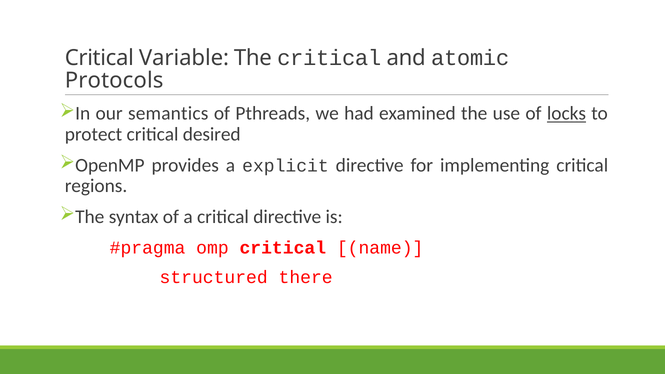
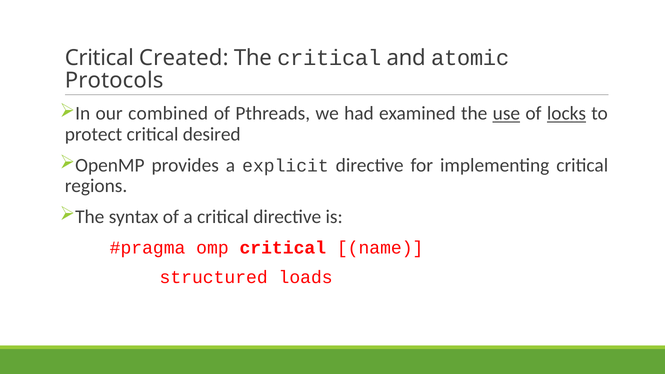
Variable: Variable -> Created
semantics: semantics -> combined
use underline: none -> present
there: there -> loads
